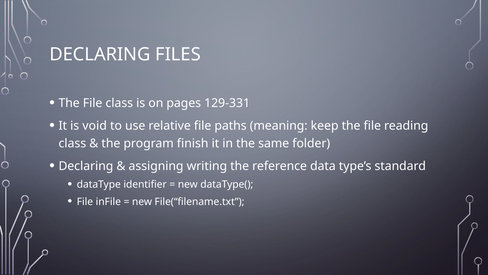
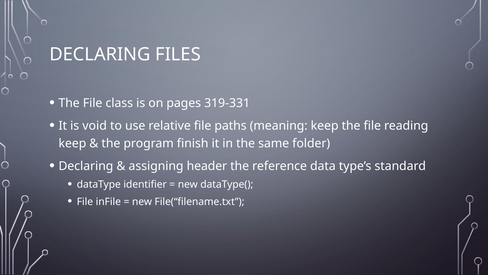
129-331: 129-331 -> 319-331
class at (72, 143): class -> keep
writing: writing -> header
